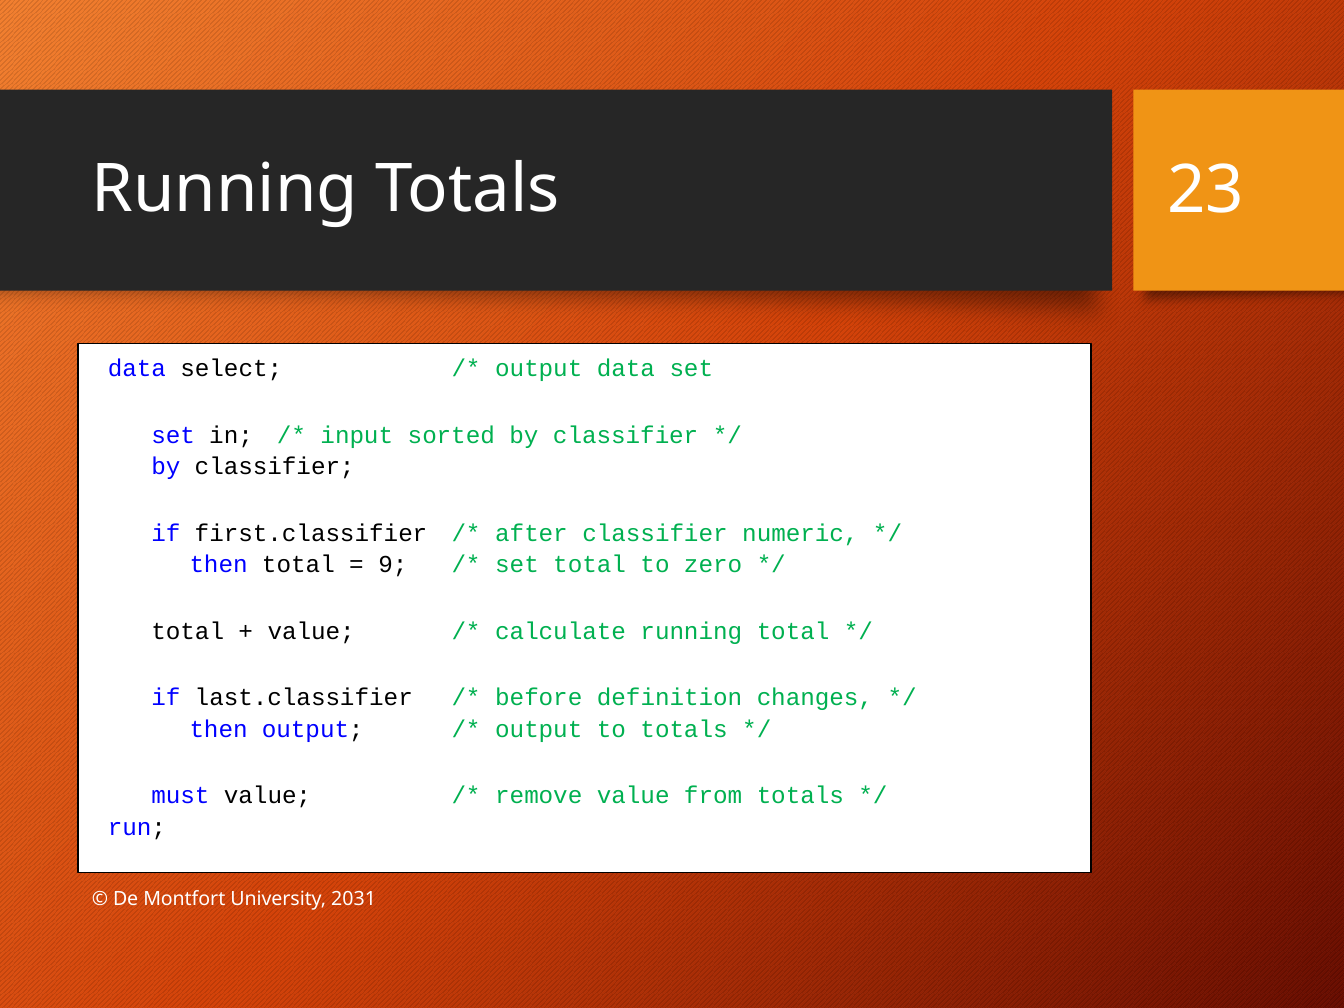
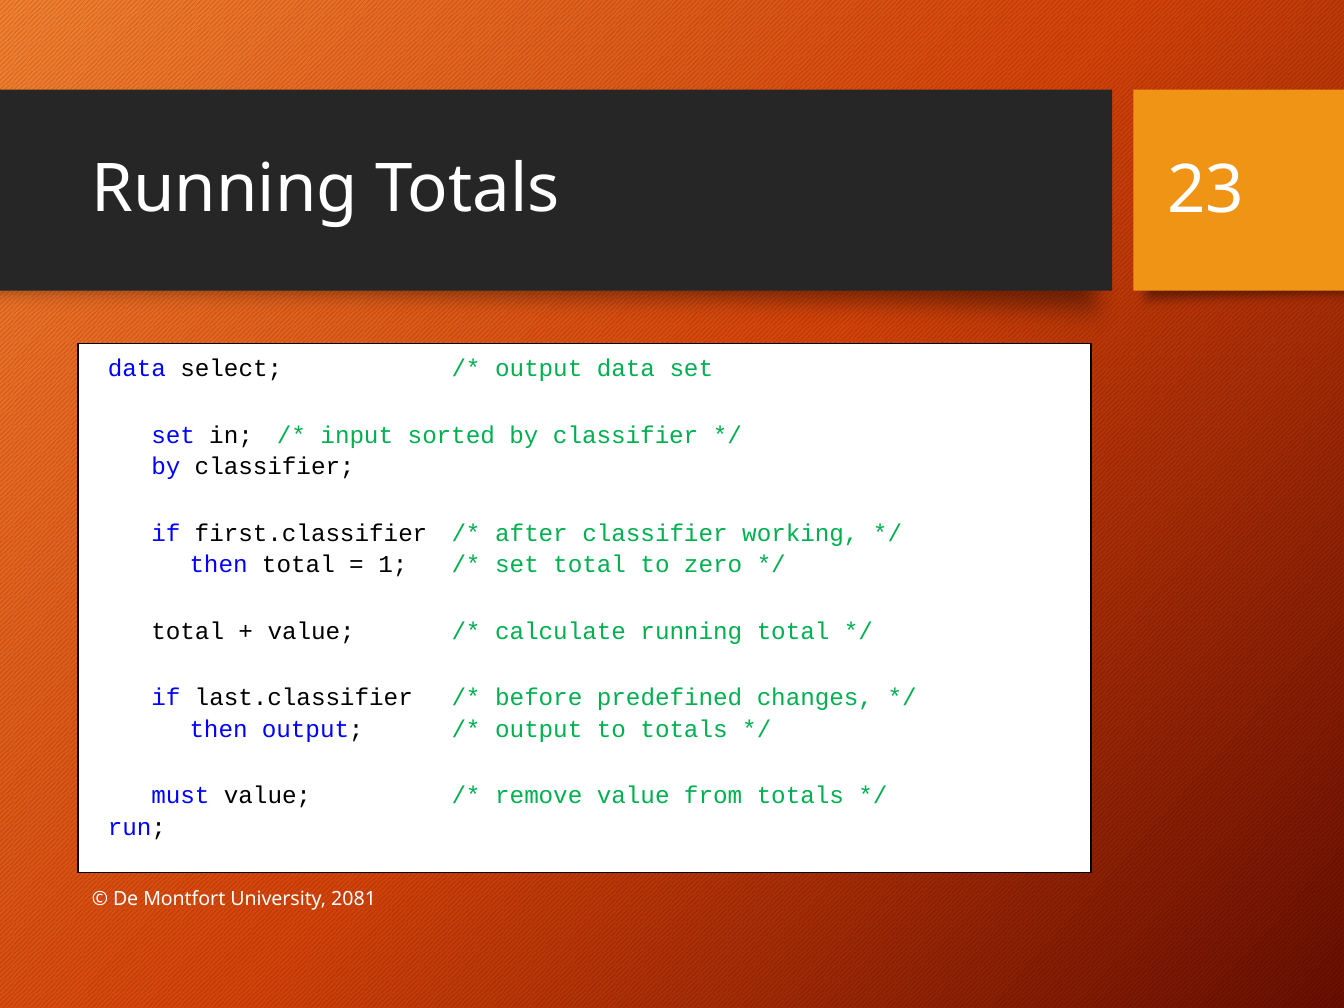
numeric: numeric -> working
9: 9 -> 1
definition: definition -> predefined
2031: 2031 -> 2081
